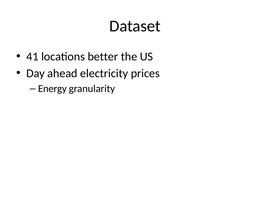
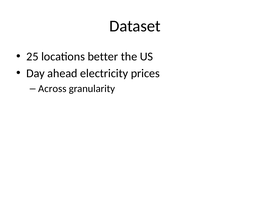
41: 41 -> 25
Energy: Energy -> Across
